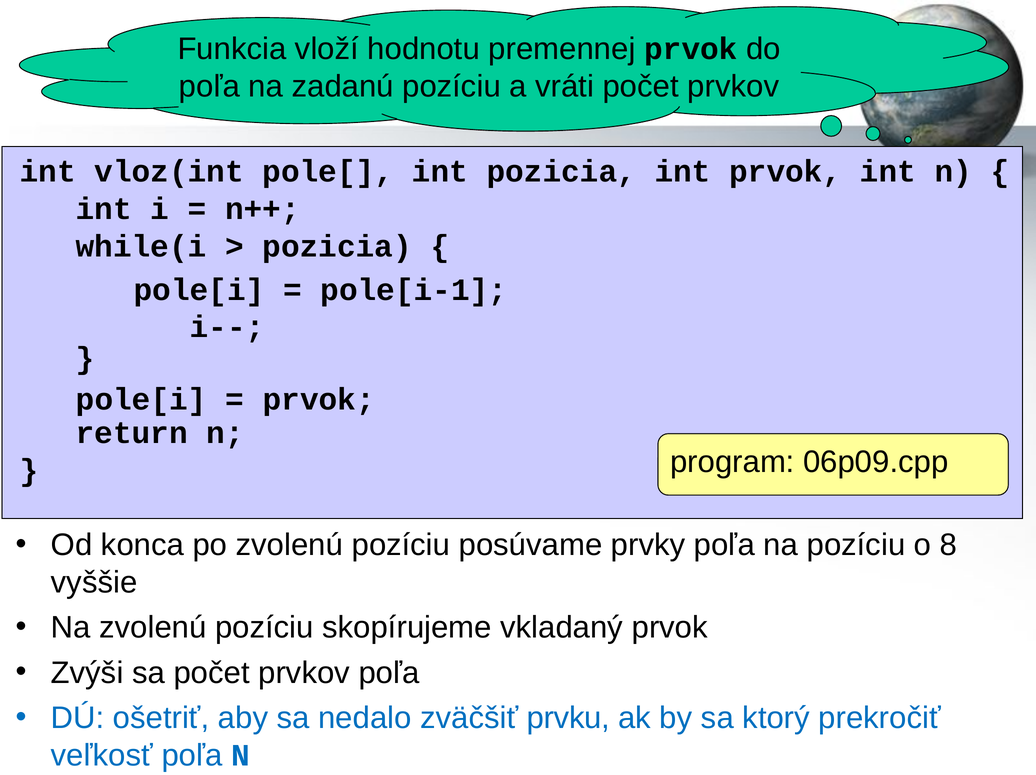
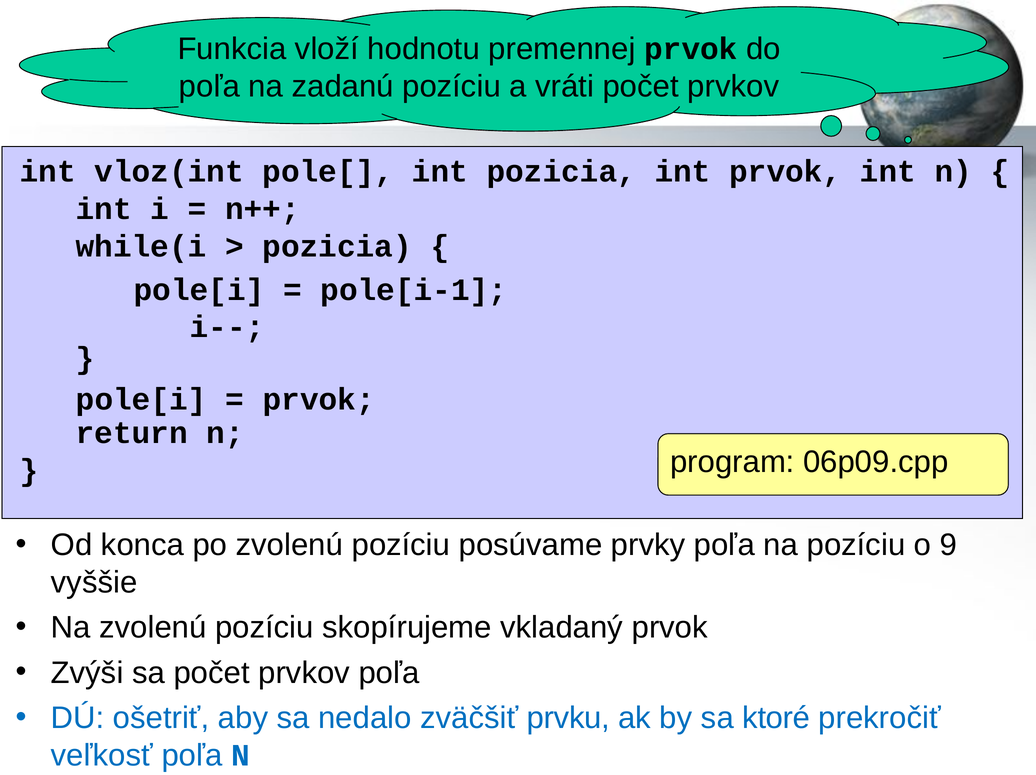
8: 8 -> 9
ktorý: ktorý -> ktoré
